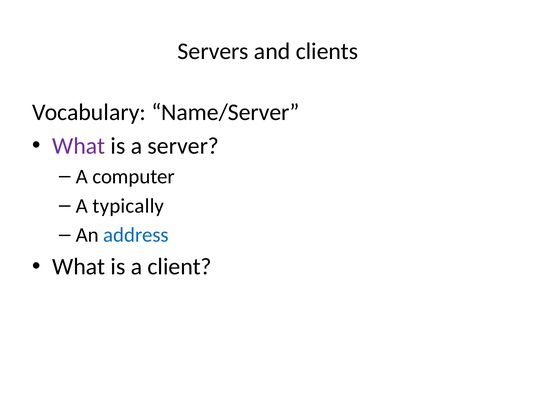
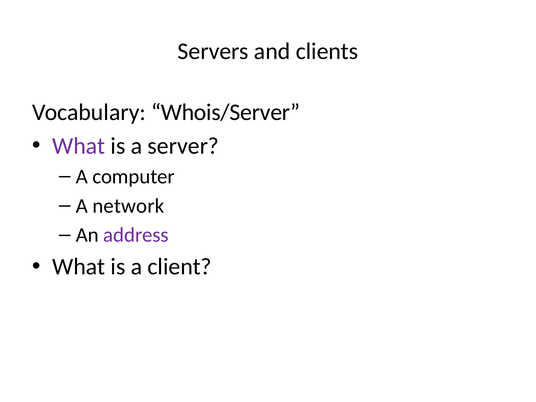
Name/Server: Name/Server -> Whois/Server
typically: typically -> network
address colour: blue -> purple
